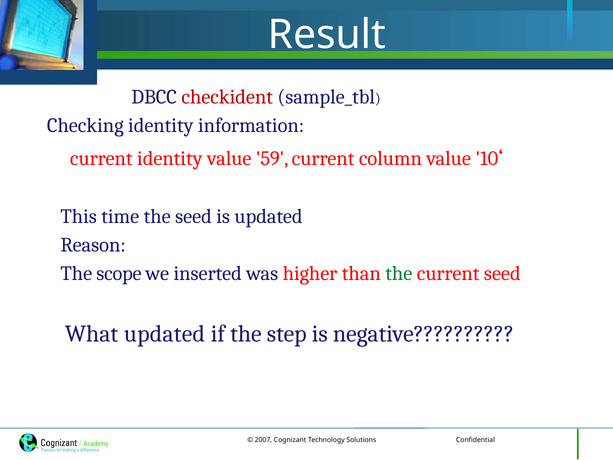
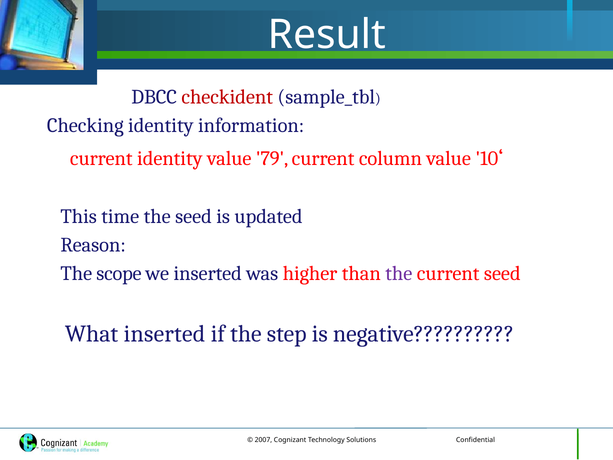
59: 59 -> 79
the at (399, 273) colour: green -> purple
What updated: updated -> inserted
